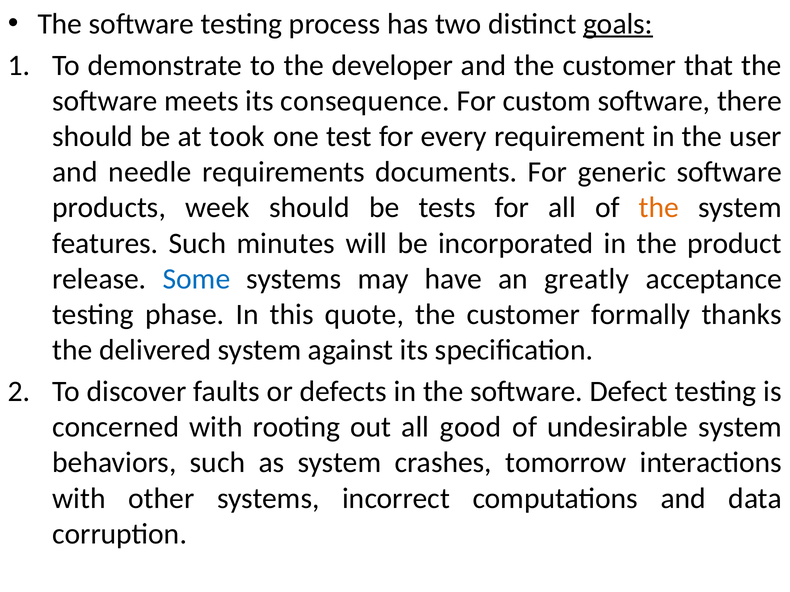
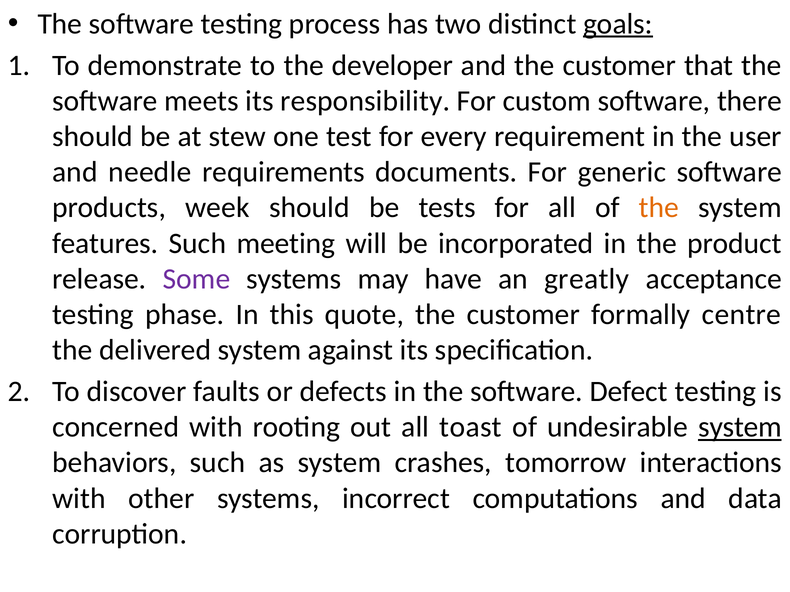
consequence: consequence -> responsibility
took: took -> stew
minutes: minutes -> meeting
Some colour: blue -> purple
thanks: thanks -> centre
good: good -> toast
system at (740, 428) underline: none -> present
